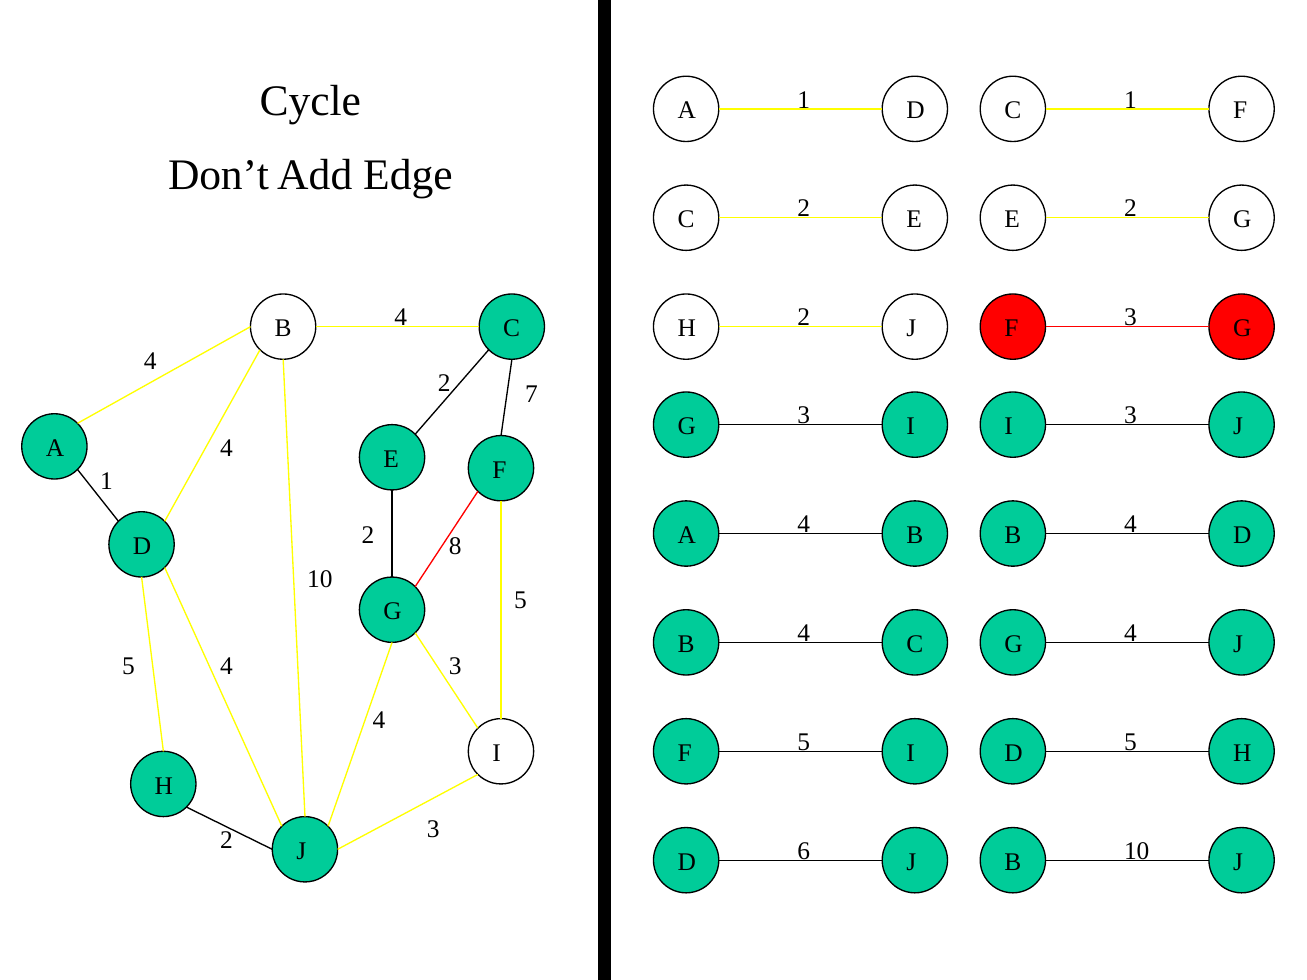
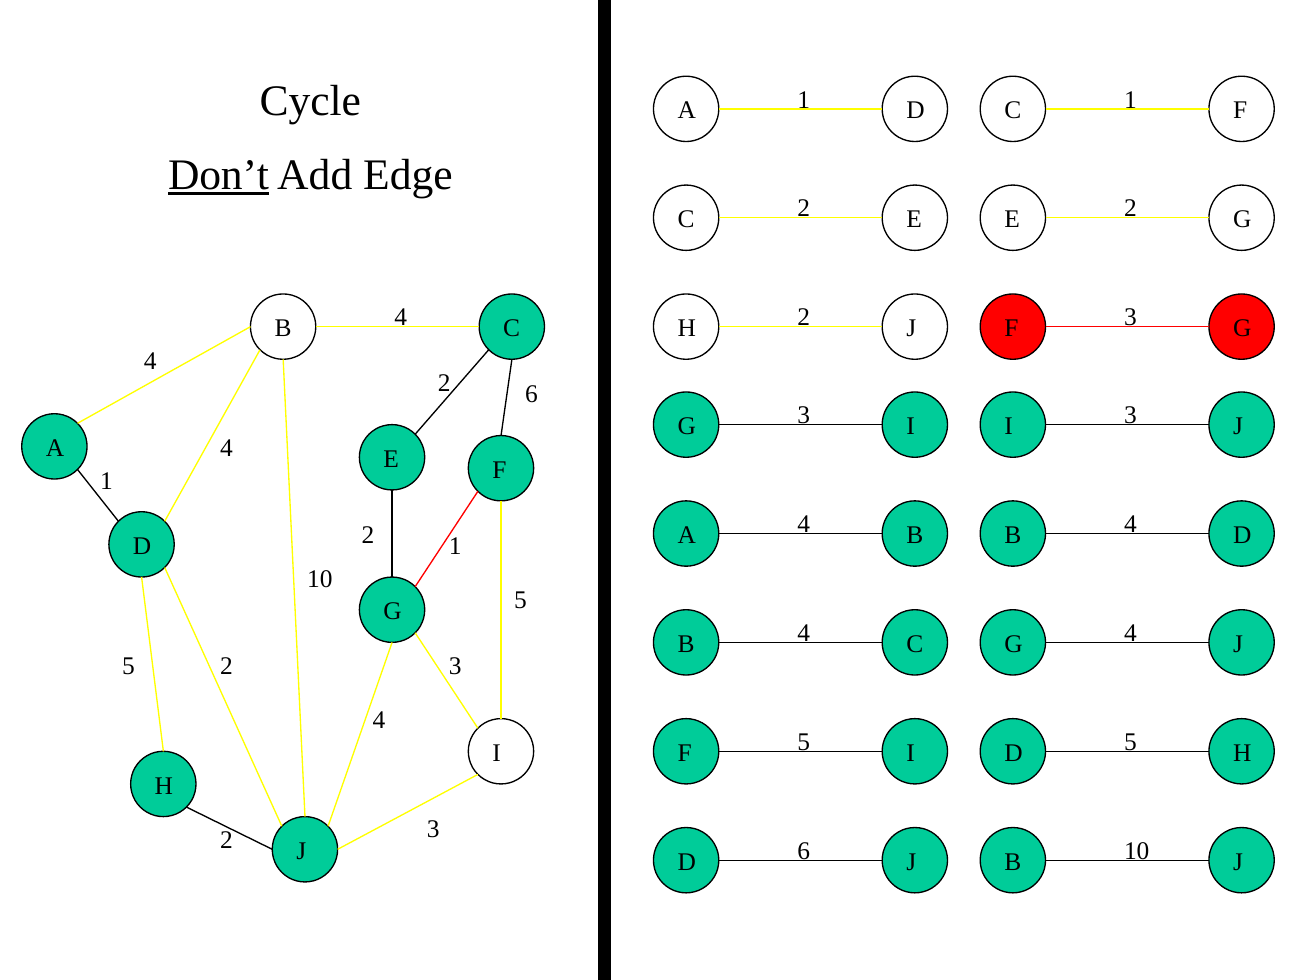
Don’t underline: none -> present
2 7: 7 -> 6
8 at (455, 546): 8 -> 1
4 at (226, 666): 4 -> 2
